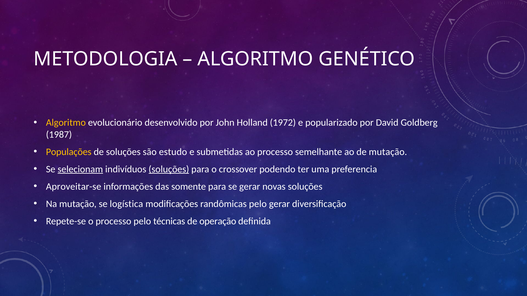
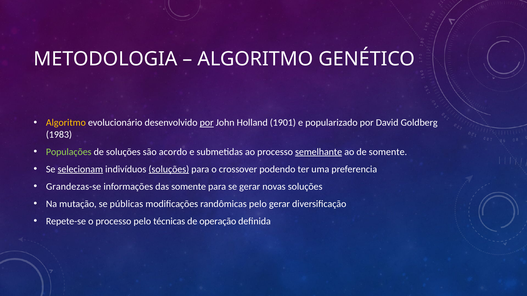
por at (207, 123) underline: none -> present
1972: 1972 -> 1901
1987: 1987 -> 1983
Populações colour: yellow -> light green
estudo: estudo -> acordo
semelhante underline: none -> present
de mutação: mutação -> somente
Aproveitar-se: Aproveitar-se -> Grandezas-se
logística: logística -> públicas
